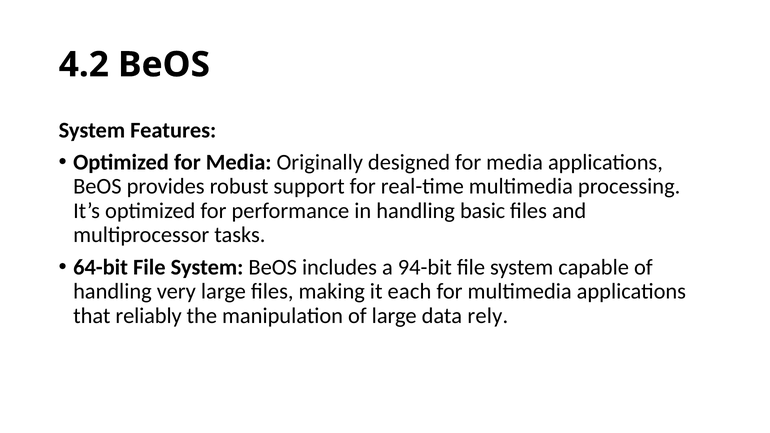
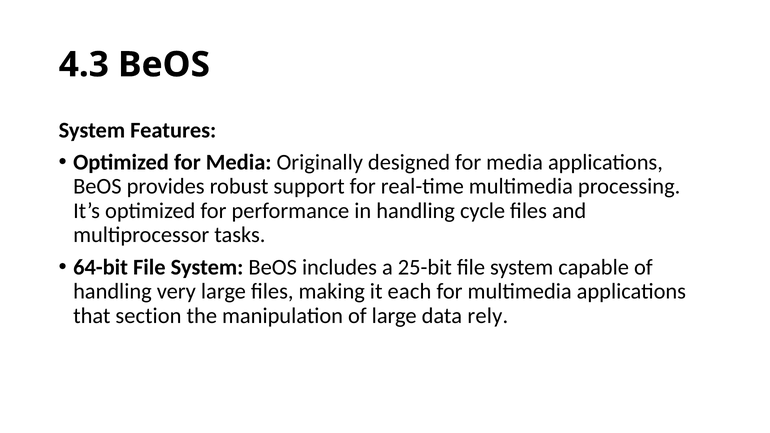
4.2: 4.2 -> 4.3
basic: basic -> cycle
94-bit: 94-bit -> 25-bit
reliably: reliably -> section
